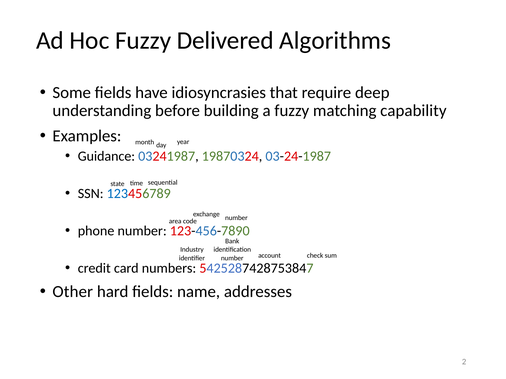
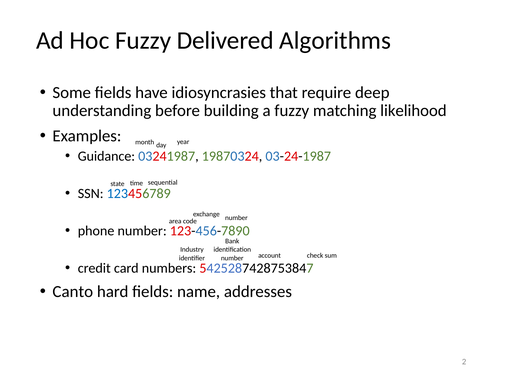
capability: capability -> likelihood
Other: Other -> Canto
